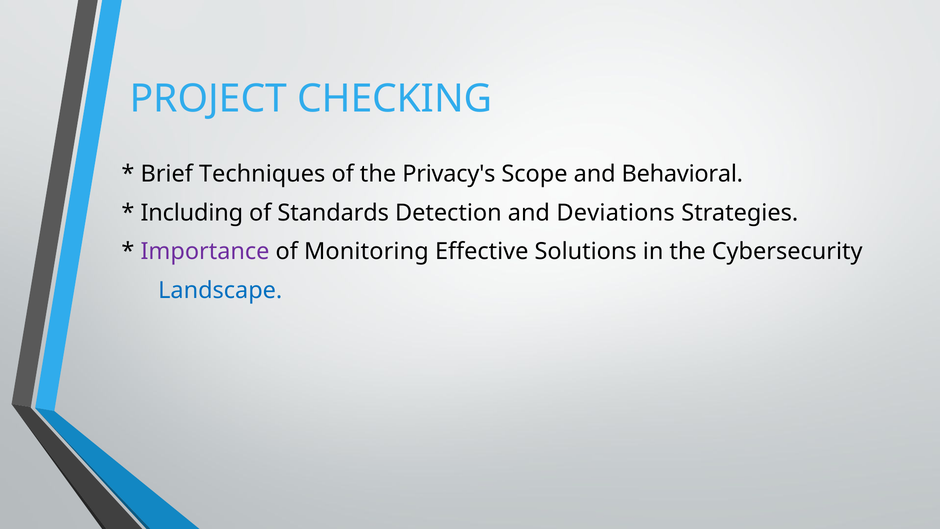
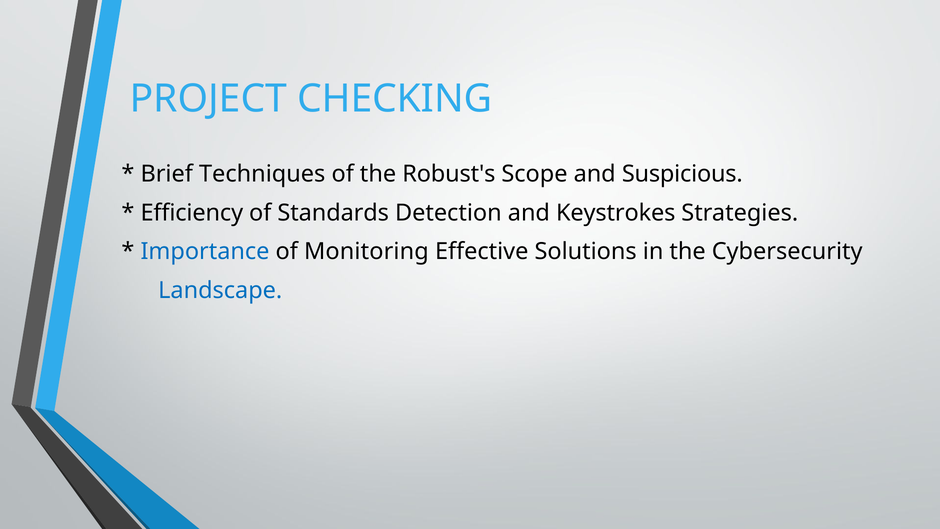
Privacy's: Privacy's -> Robust's
Behavioral: Behavioral -> Suspicious
Including: Including -> Efficiency
Deviations: Deviations -> Keystrokes
Importance colour: purple -> blue
